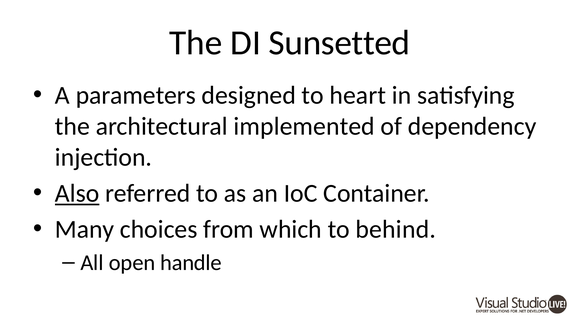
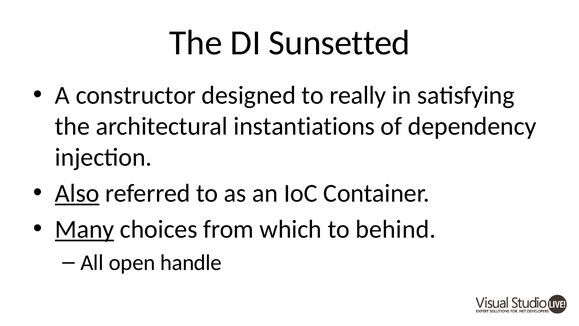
parameters: parameters -> constructor
heart: heart -> really
implemented: implemented -> instantiations
Many underline: none -> present
